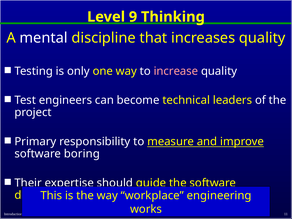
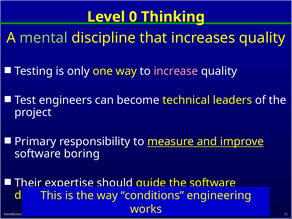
9: 9 -> 0
mental colour: white -> light green
workplace: workplace -> conditions
